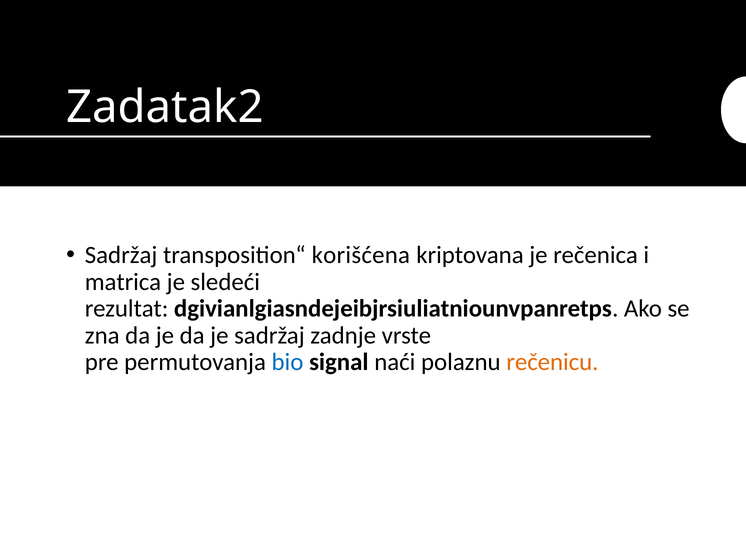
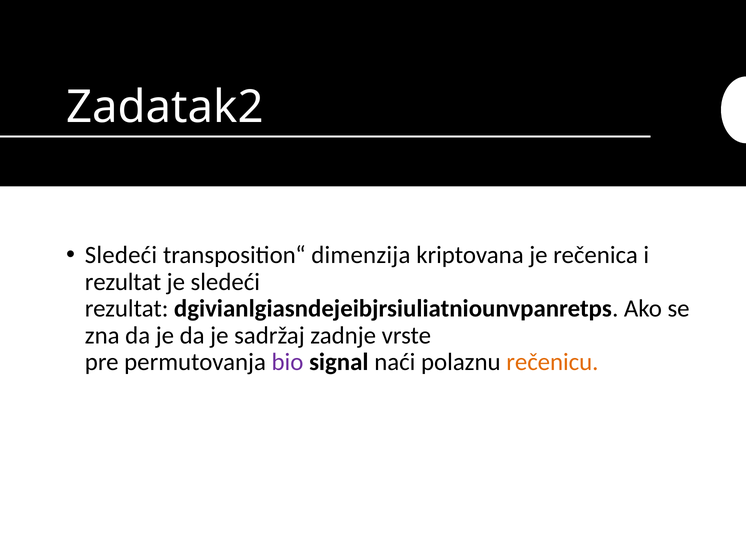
Sadržaj at (121, 255): Sadržaj -> Sledeći
korišćena: korišćena -> dimenzija
matrica at (123, 282): matrica -> rezultat
bio colour: blue -> purple
